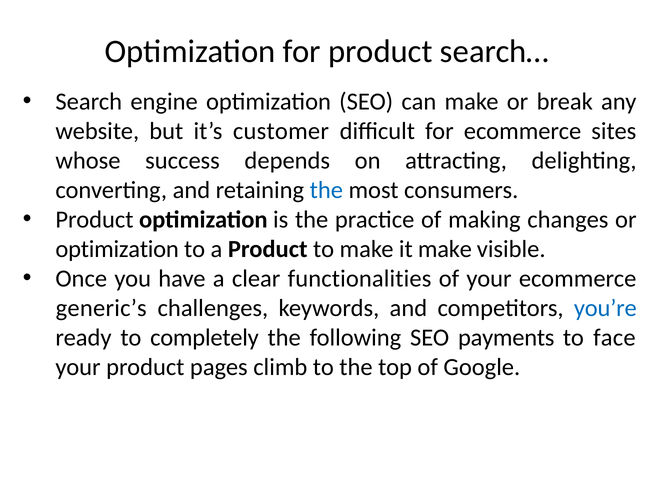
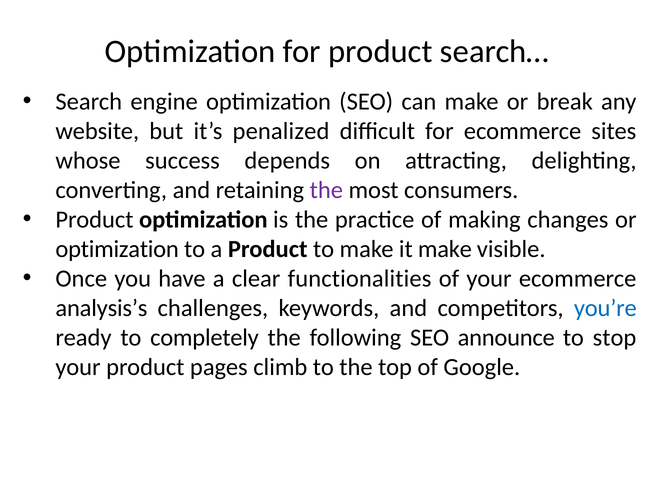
customer: customer -> penalized
the at (326, 190) colour: blue -> purple
generic’s: generic’s -> analysis’s
payments: payments -> announce
face: face -> stop
